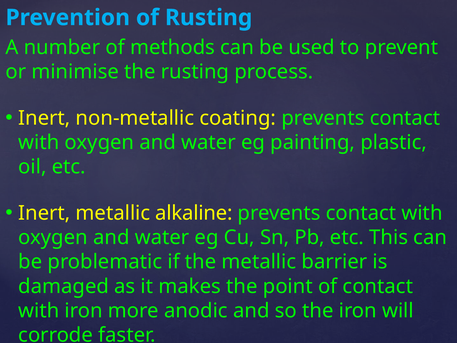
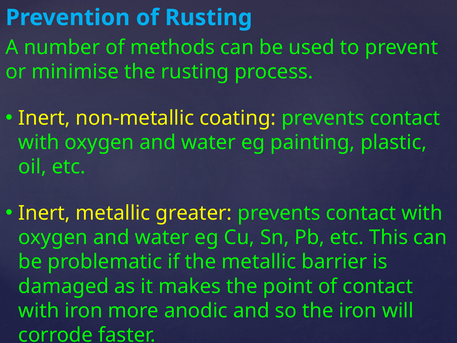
alkaline: alkaline -> greater
